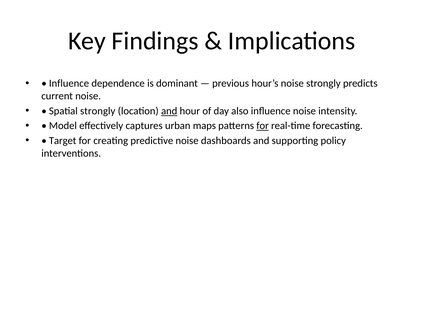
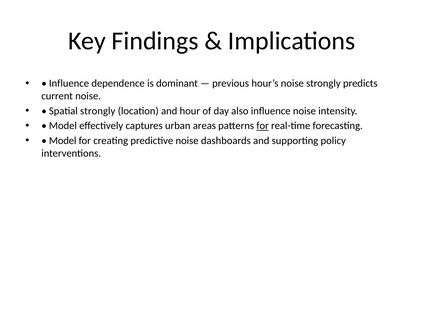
and at (169, 111) underline: present -> none
maps: maps -> areas
Target at (63, 141): Target -> Model
